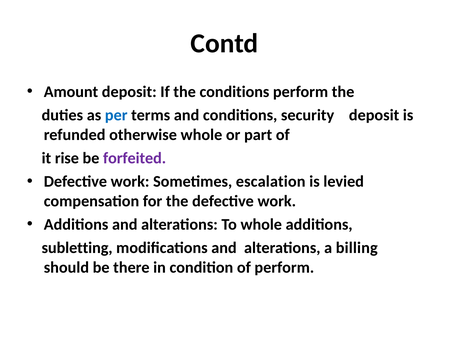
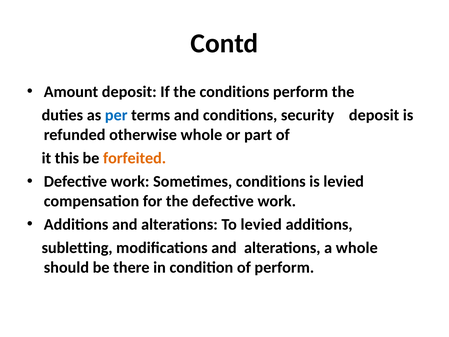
rise: rise -> this
forfeited colour: purple -> orange
Sometimes escalation: escalation -> conditions
To whole: whole -> levied
a billing: billing -> whole
